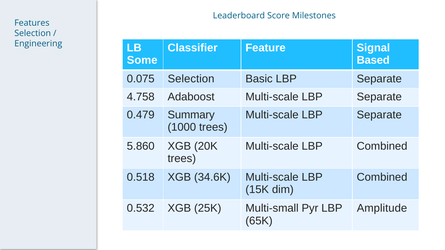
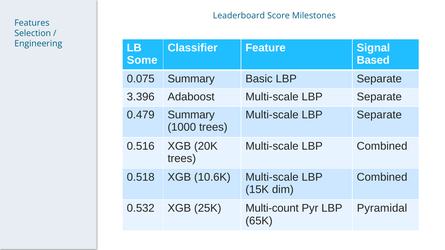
0.075 Selection: Selection -> Summary
4.758: 4.758 -> 3.396
5.860: 5.860 -> 0.516
34.6K: 34.6K -> 10.6K
Multi-small: Multi-small -> Multi-count
Amplitude: Amplitude -> Pyramidal
